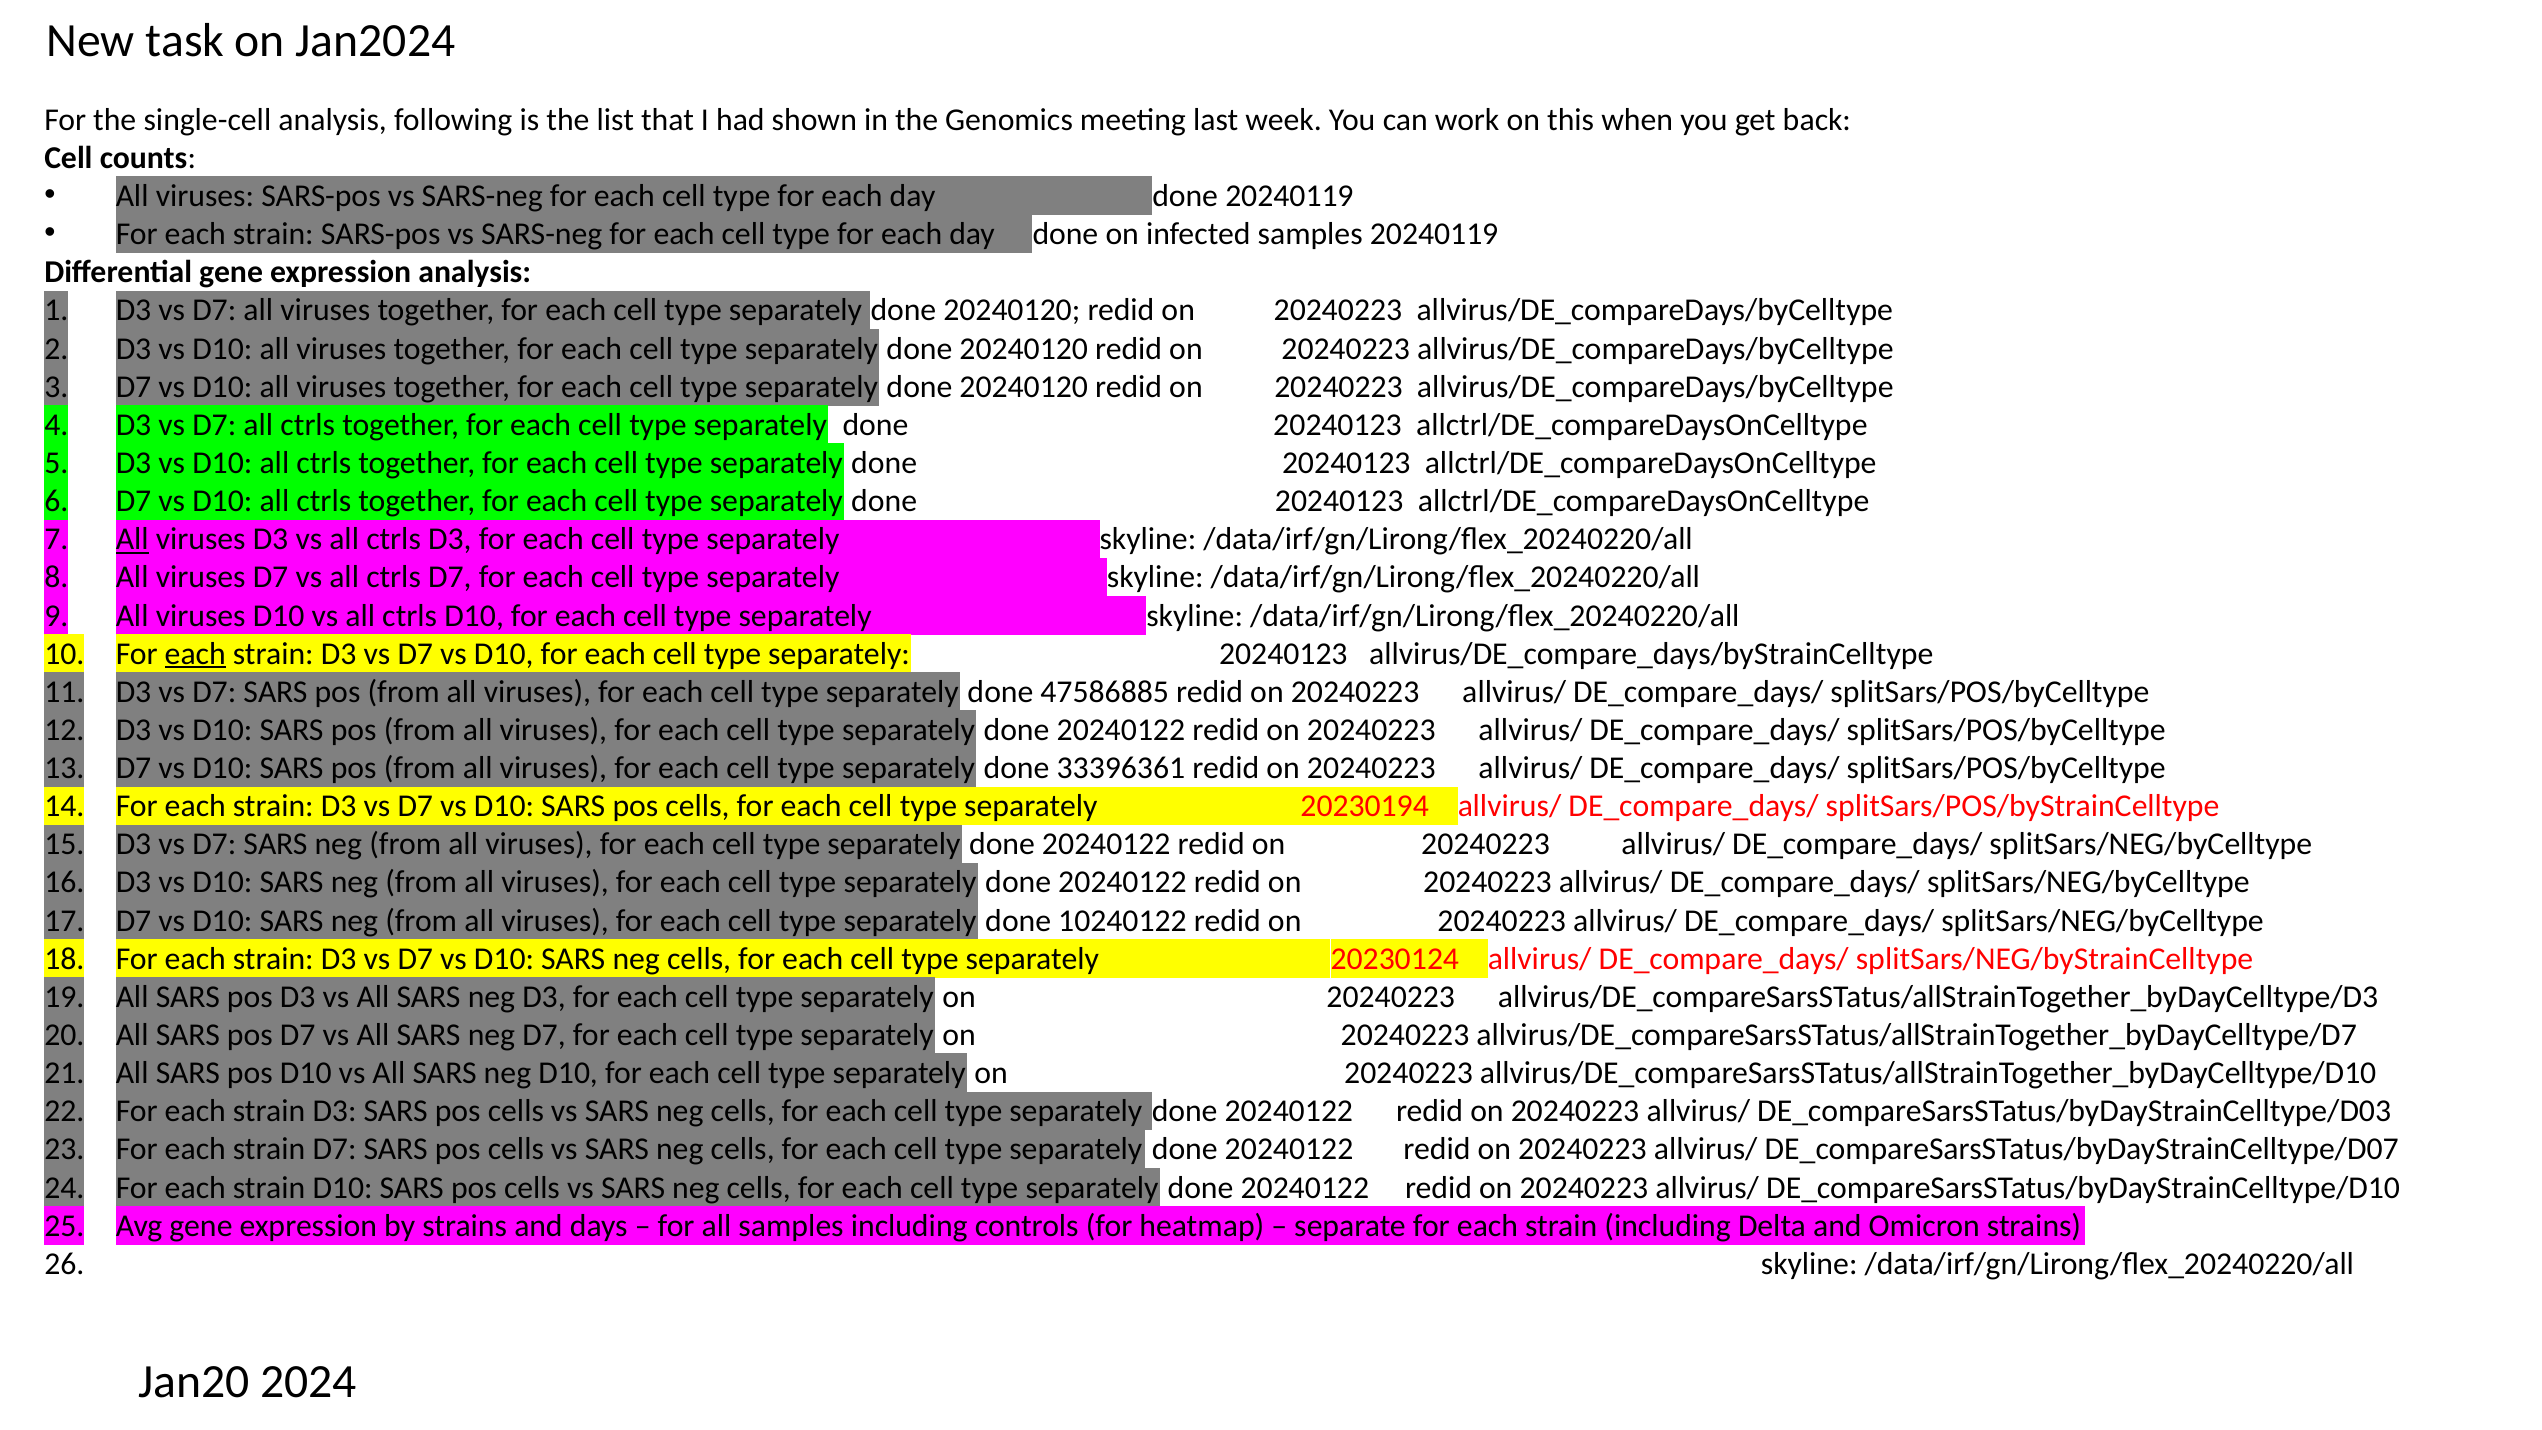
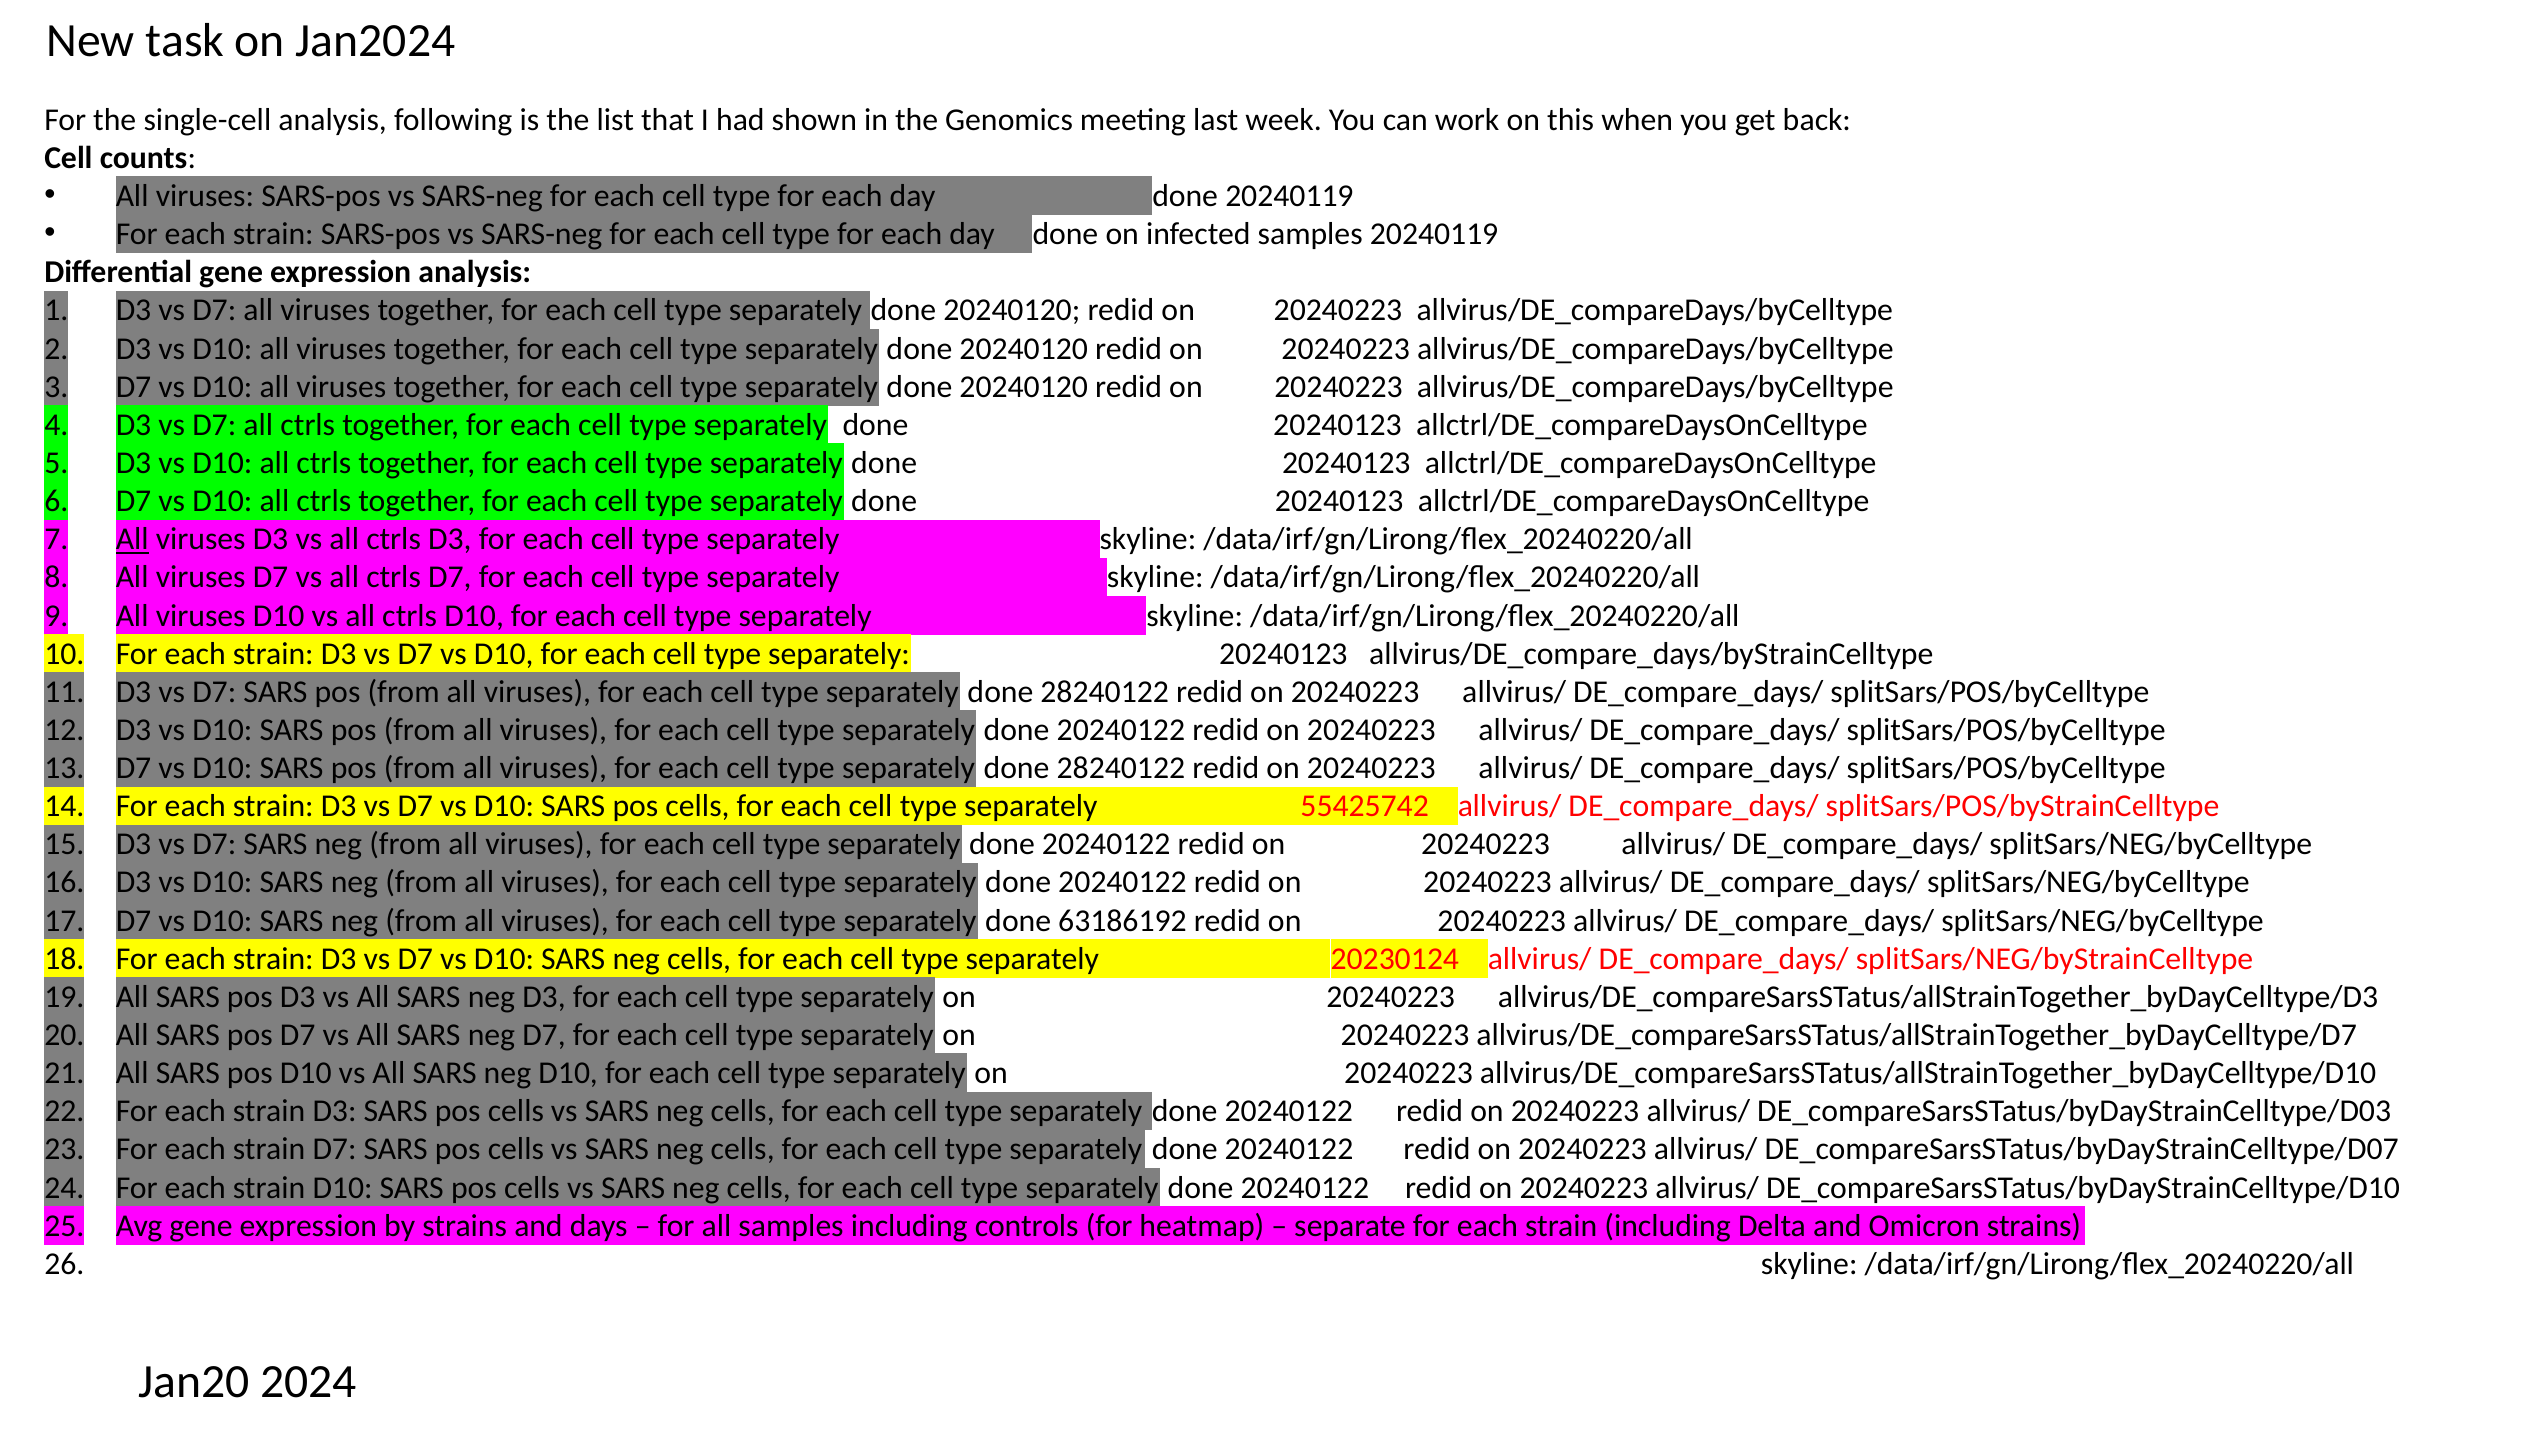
each at (195, 654) underline: present -> none
47586885 at (1105, 692): 47586885 -> 28240122
33396361 at (1121, 768): 33396361 -> 28240122
20230194: 20230194 -> 55425742
10240122: 10240122 -> 63186192
